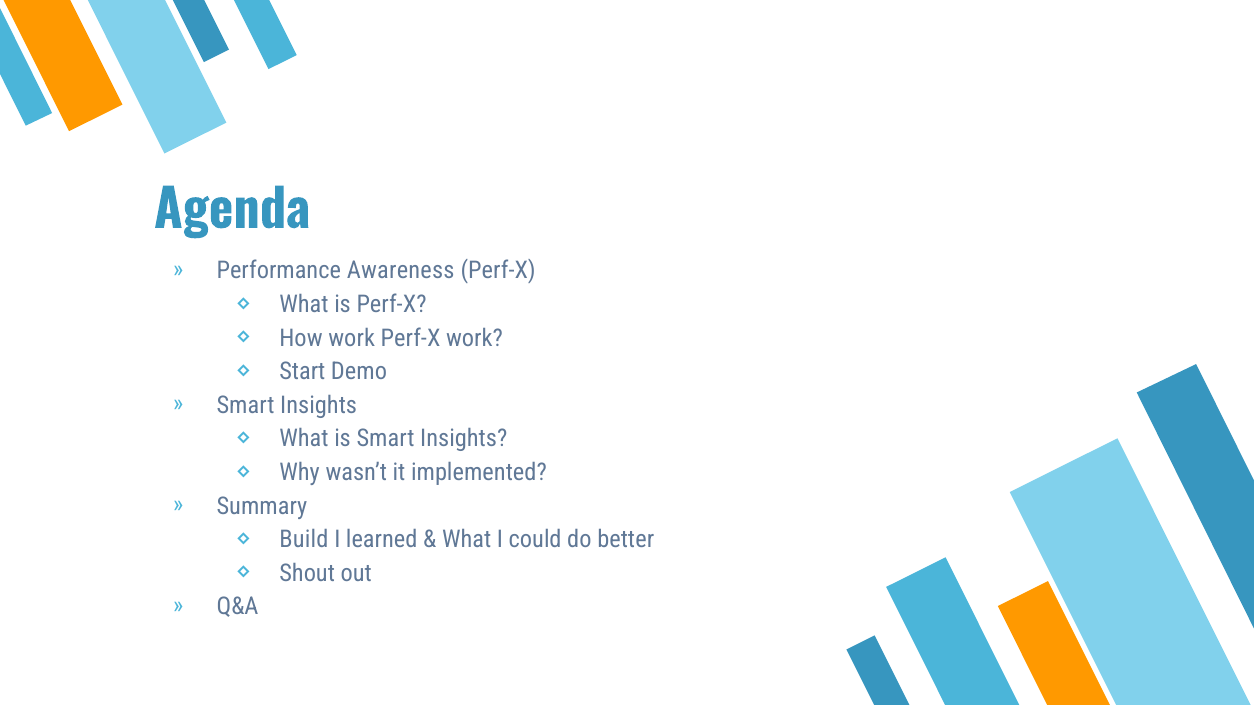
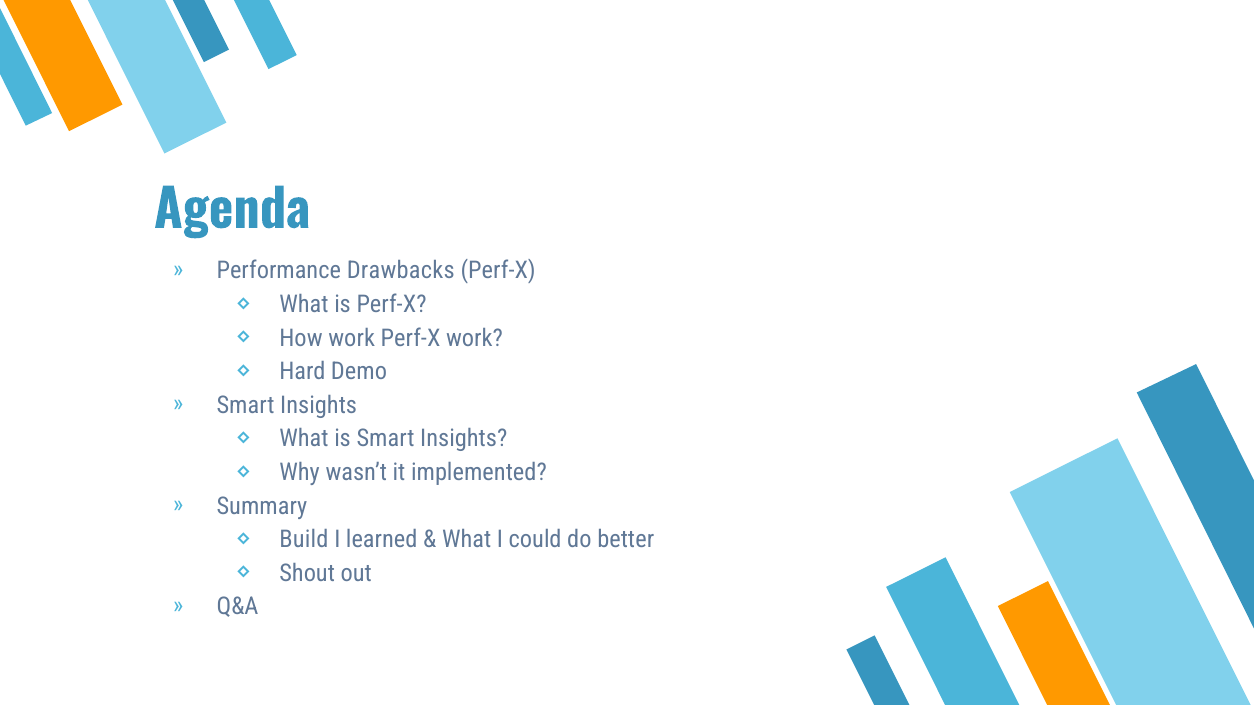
Awareness: Awareness -> Drawbacks
Start: Start -> Hard
